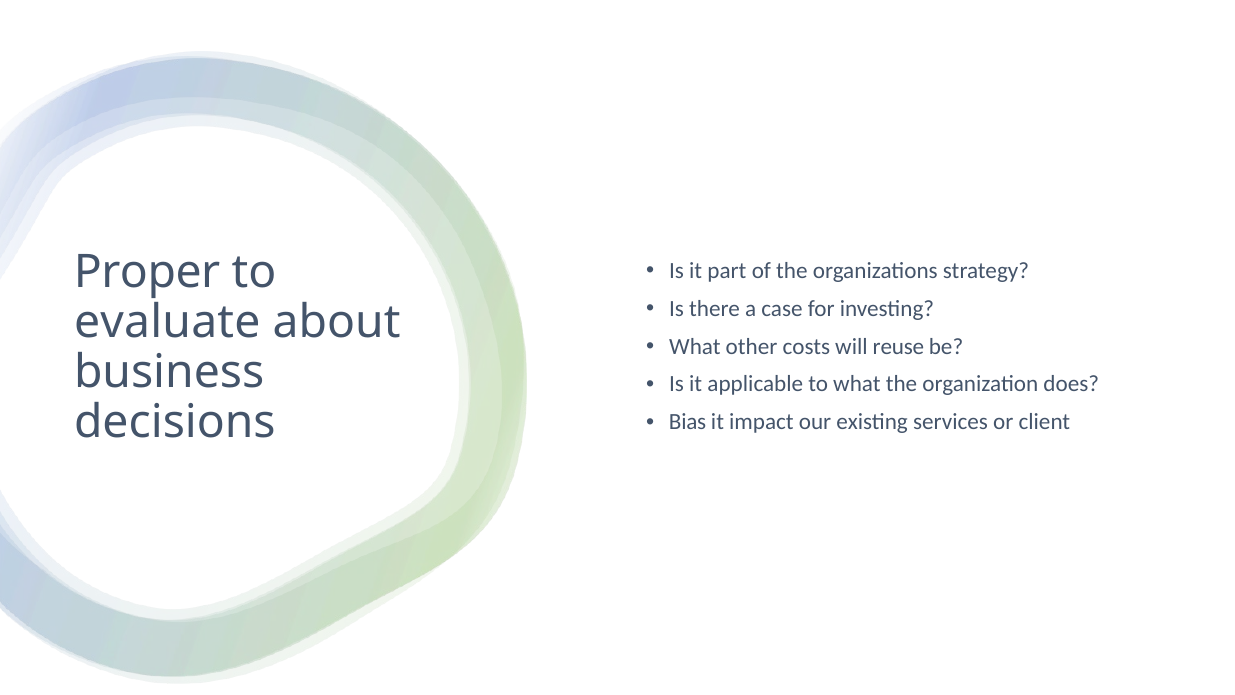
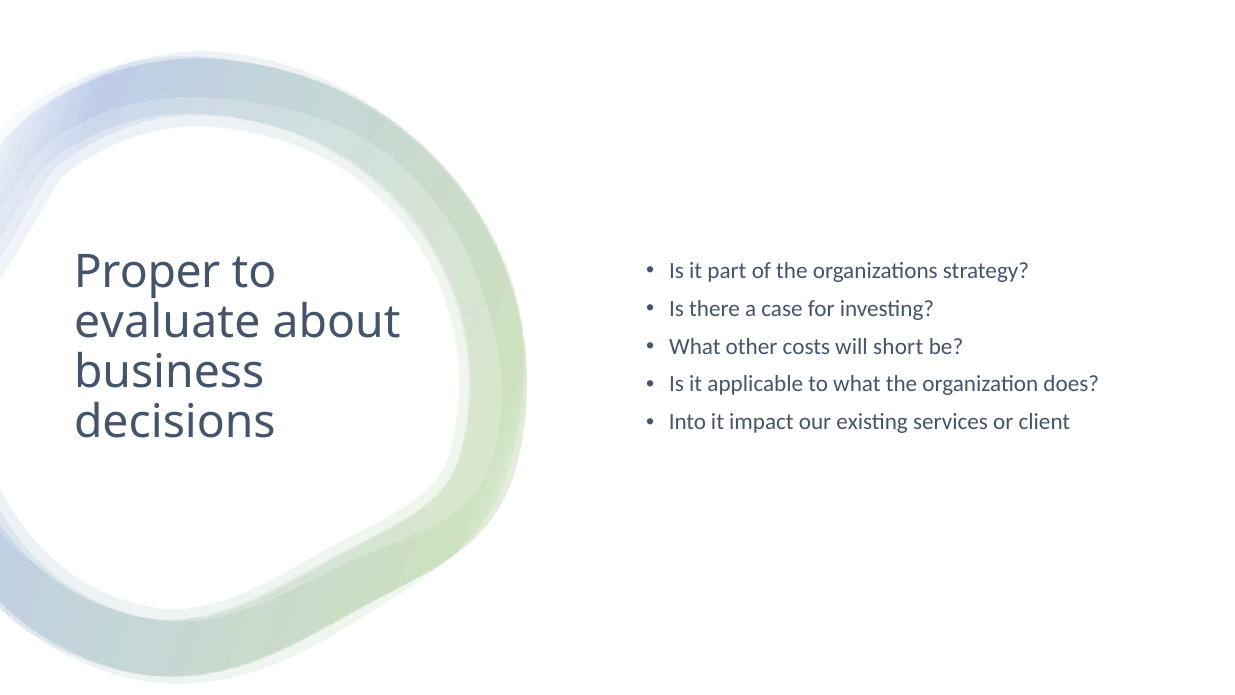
reuse: reuse -> short
Bias: Bias -> Into
